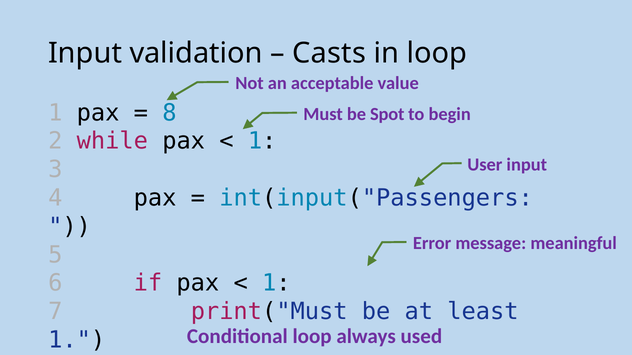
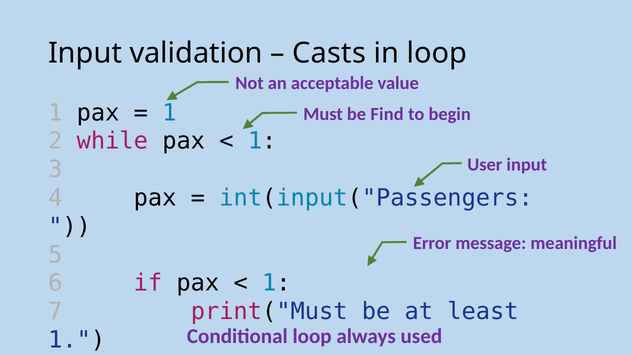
8 at (169, 113): 8 -> 1
Spot: Spot -> Find
